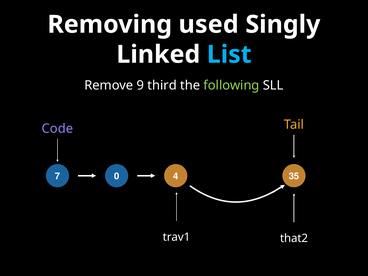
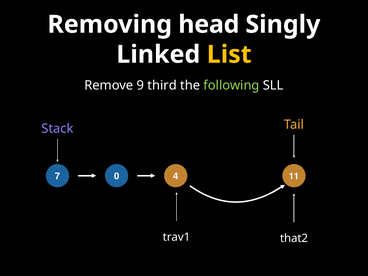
used: used -> head
List colour: light blue -> yellow
Code: Code -> Stack
35: 35 -> 11
